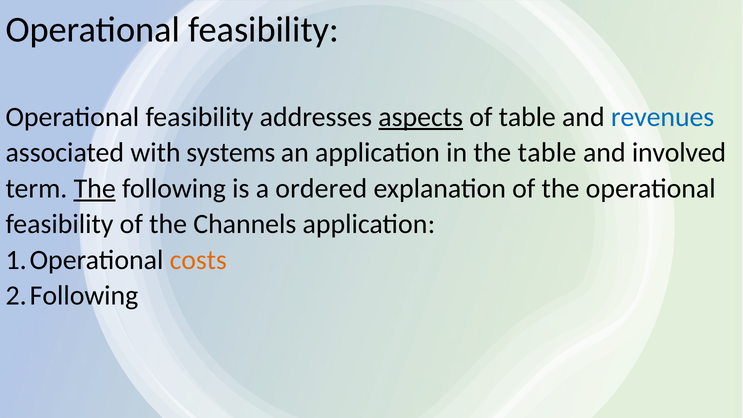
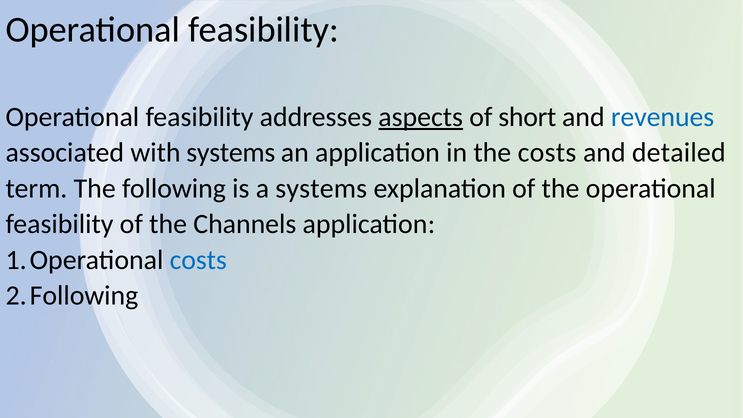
of table: table -> short
the table: table -> costs
involved: involved -> detailed
The at (95, 188) underline: present -> none
a ordered: ordered -> systems
costs at (198, 260) colour: orange -> blue
